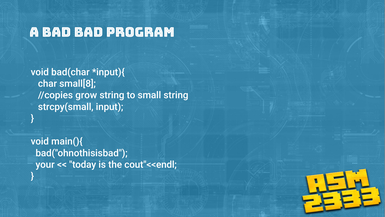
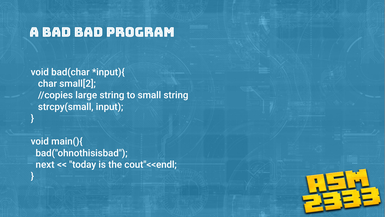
small[8: small[8 -> small[2
grow: grow -> large
your: your -> next
